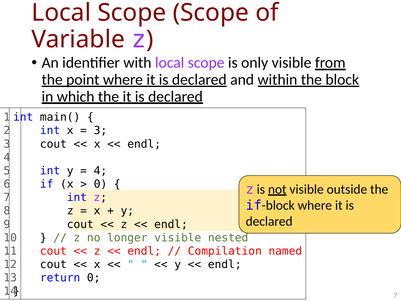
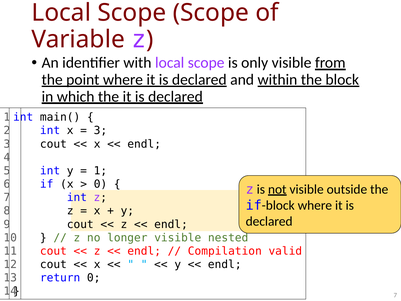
4 at (100, 171): 4 -> 1
named: named -> valid
